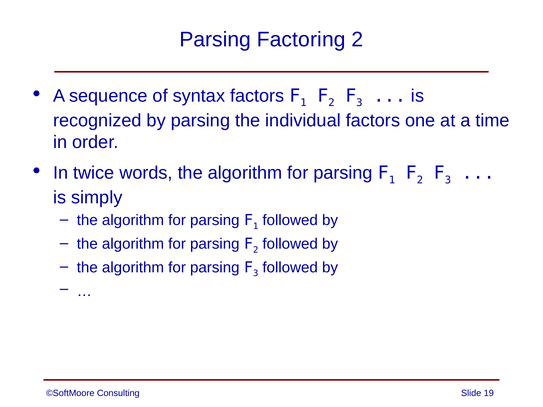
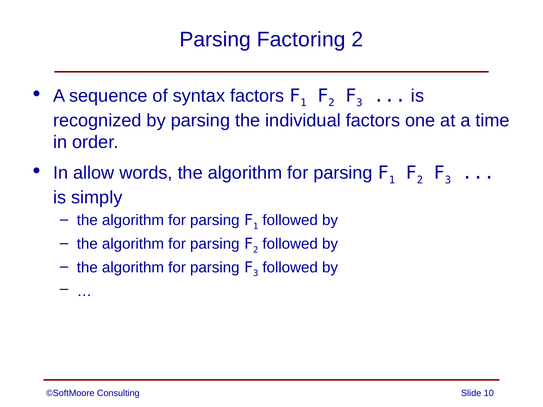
twice: twice -> allow
19: 19 -> 10
